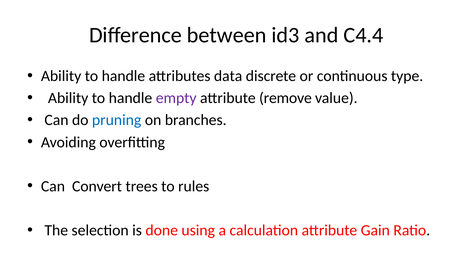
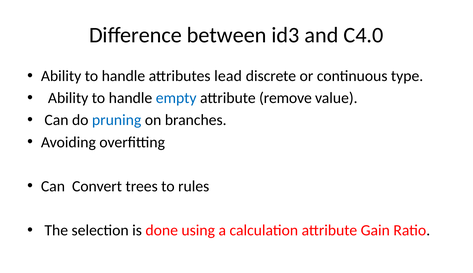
C4.4: C4.4 -> C4.0
data: data -> lead
empty colour: purple -> blue
